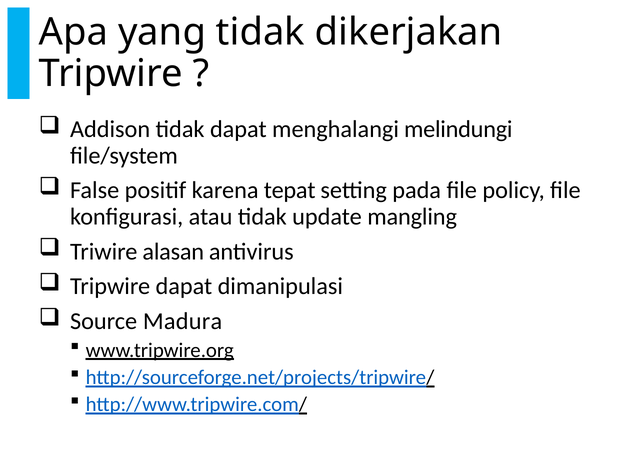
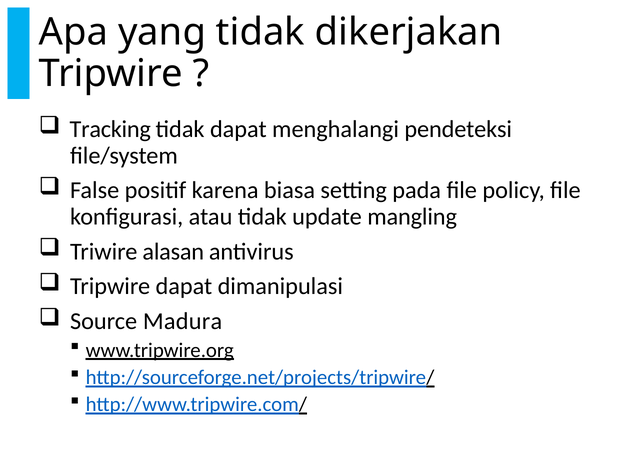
Addison: Addison -> Tracking
melindungi: melindungi -> pendeteksi
tepat: tepat -> biasa
